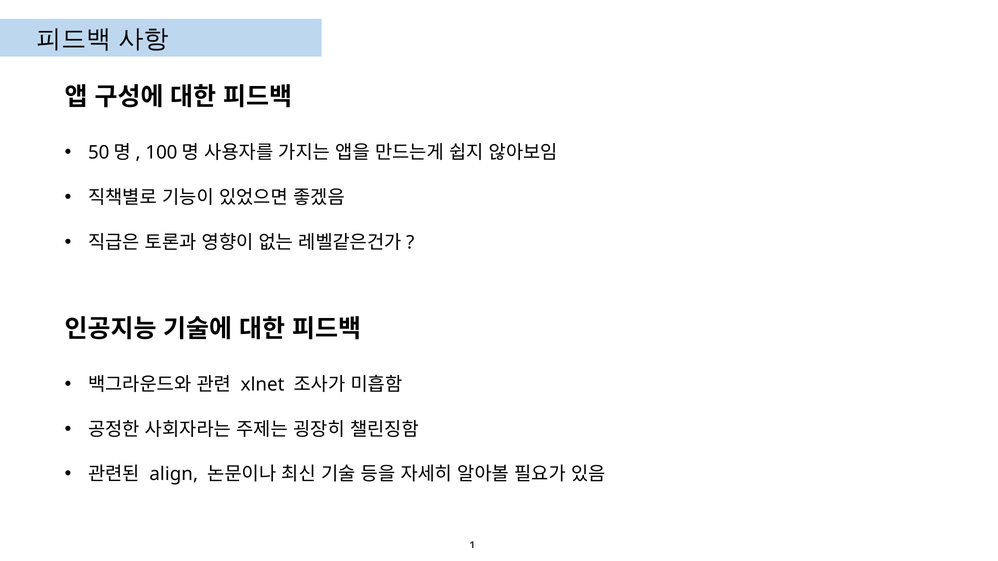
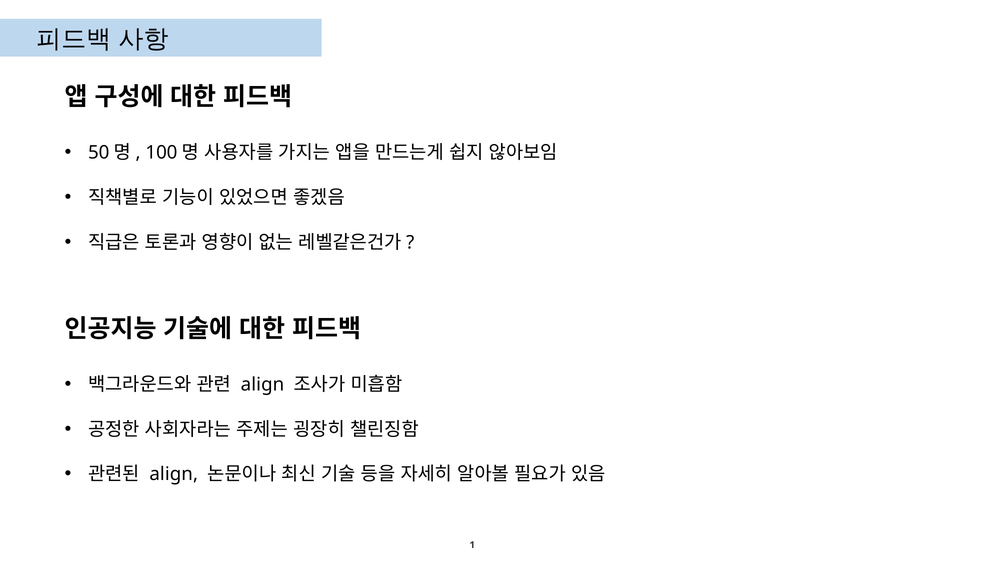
xlnet at (263, 385): xlnet -> align
